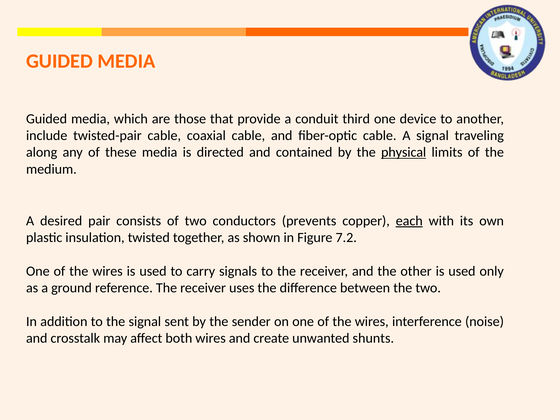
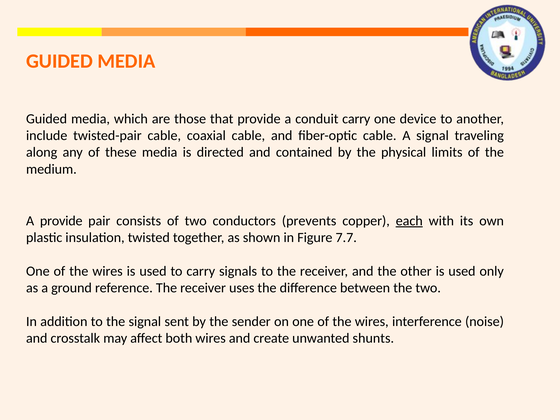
conduit third: third -> carry
physical underline: present -> none
A desired: desired -> provide
7.2: 7.2 -> 7.7
